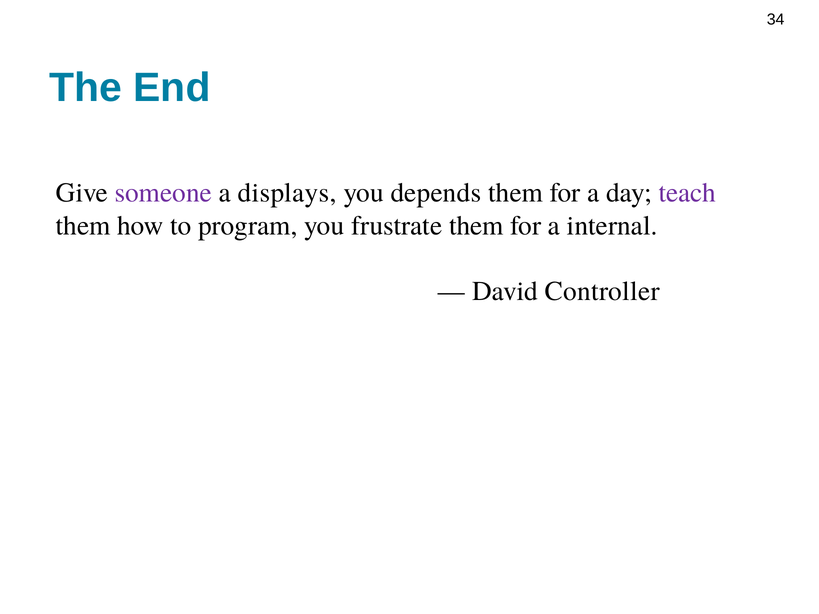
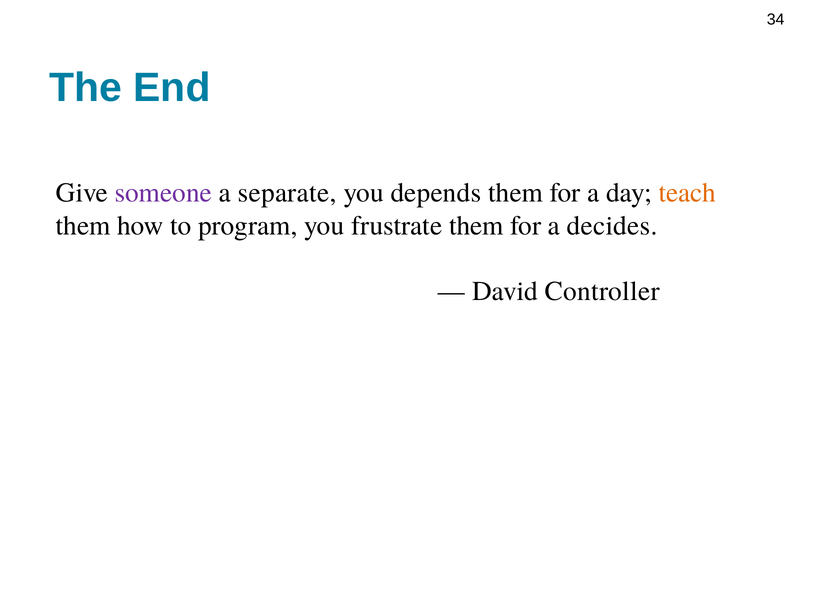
displays: displays -> separate
teach colour: purple -> orange
internal: internal -> decides
